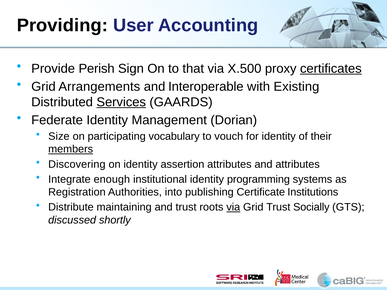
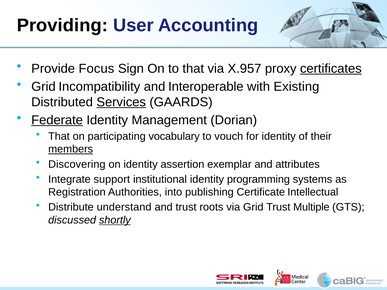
Perish: Perish -> Focus
X.500: X.500 -> X.957
Arrangements: Arrangements -> Incompatibility
Federate underline: none -> present
Size at (59, 136): Size -> That
assertion attributes: attributes -> exemplar
enough: enough -> support
Institutions: Institutions -> Intellectual
maintaining: maintaining -> understand
via at (233, 207) underline: present -> none
Socially: Socially -> Multiple
shortly underline: none -> present
